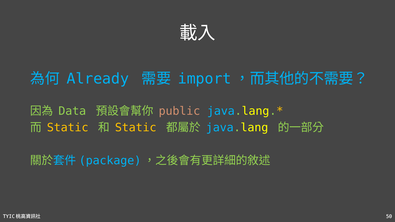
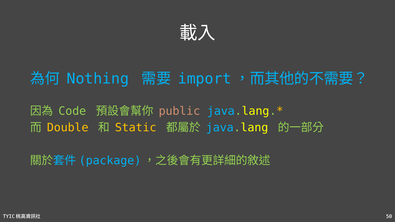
Already: Already -> Nothing
Data: Data -> Code
Static at (68, 128): Static -> Double
